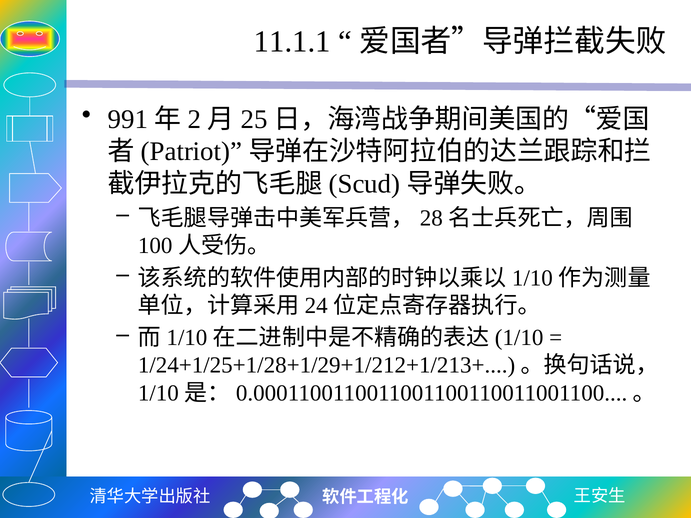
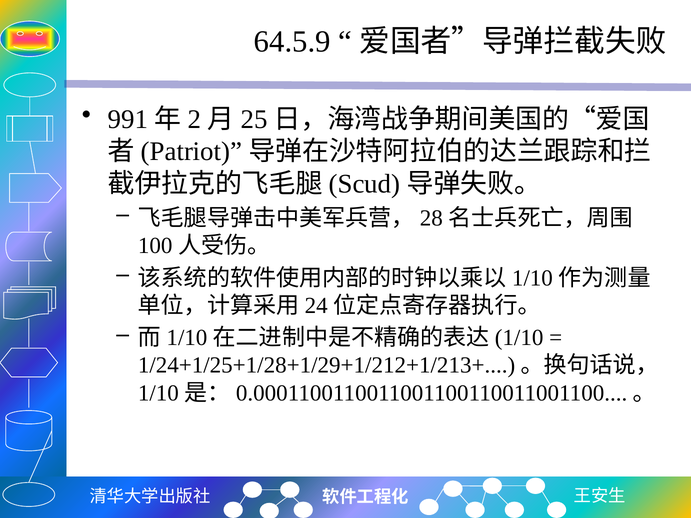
11.1.1: 11.1.1 -> 64.5.9
